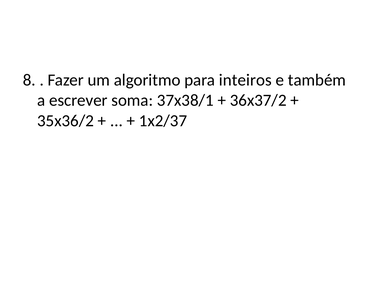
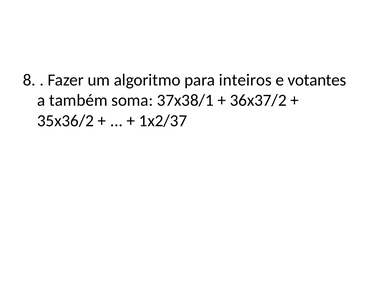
também: também -> votantes
escrever: escrever -> também
